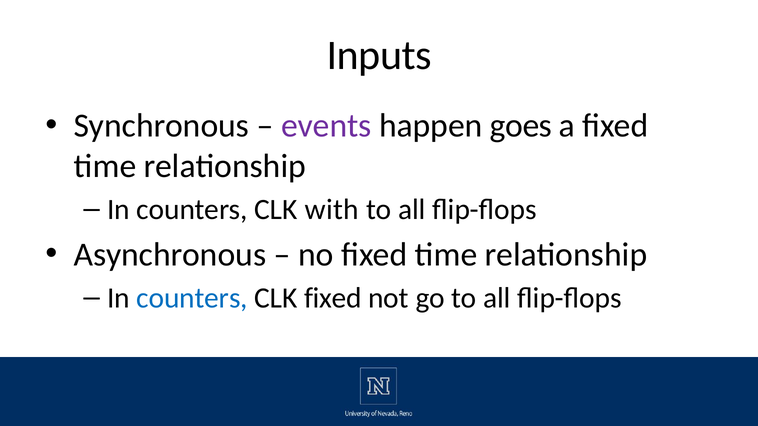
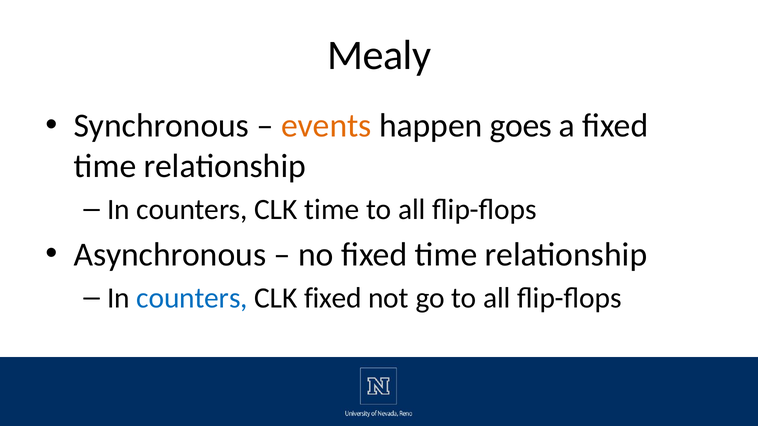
Inputs: Inputs -> Mealy
events colour: purple -> orange
CLK with: with -> time
